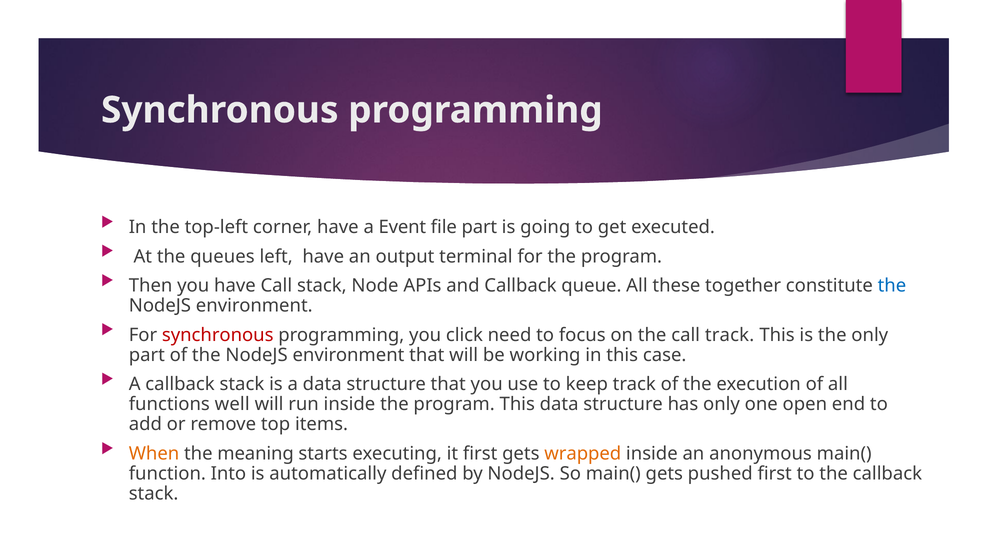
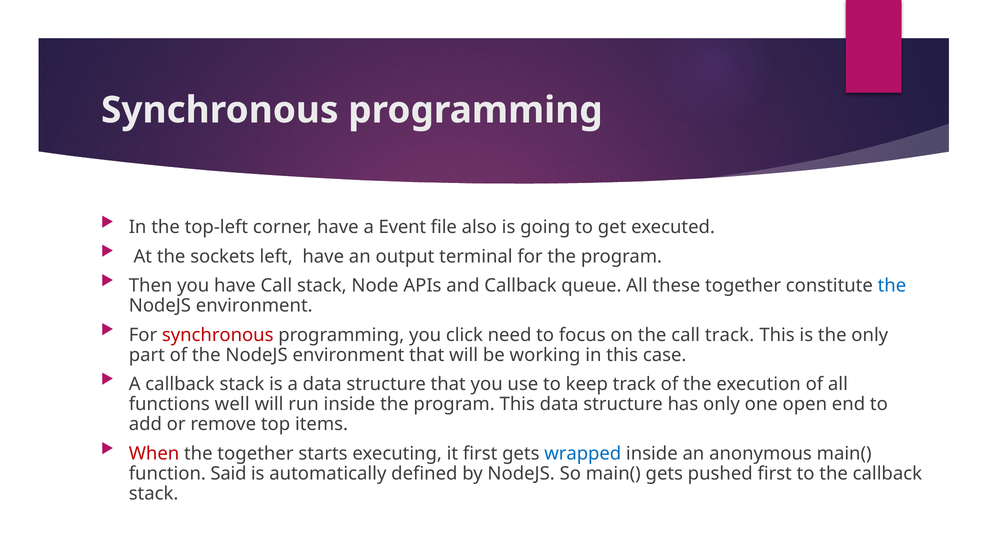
file part: part -> also
queues: queues -> sockets
When colour: orange -> red
the meaning: meaning -> together
wrapped colour: orange -> blue
Into: Into -> Said
